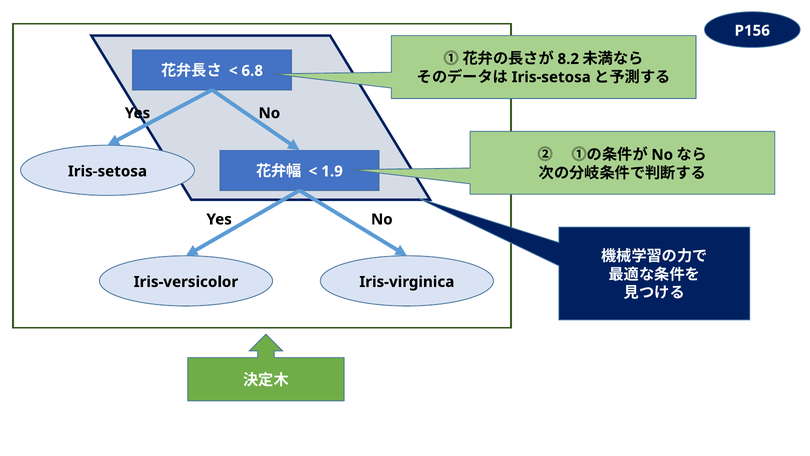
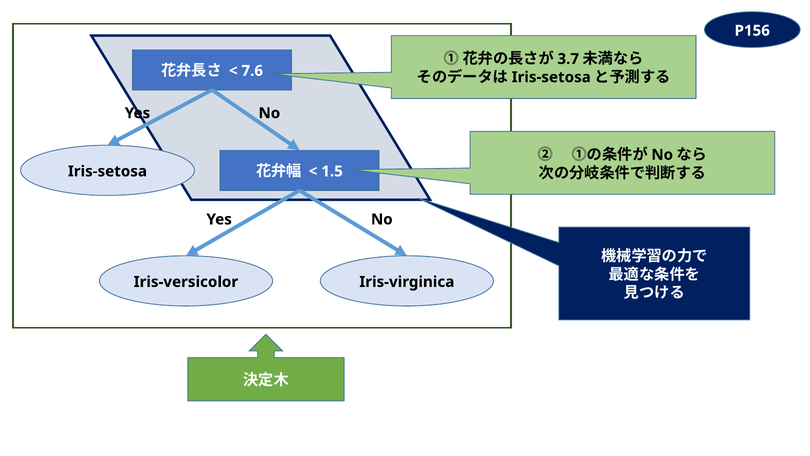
8.2: 8.2 -> 3.7
6.8: 6.8 -> 7.6
1.9: 1.9 -> 1.5
